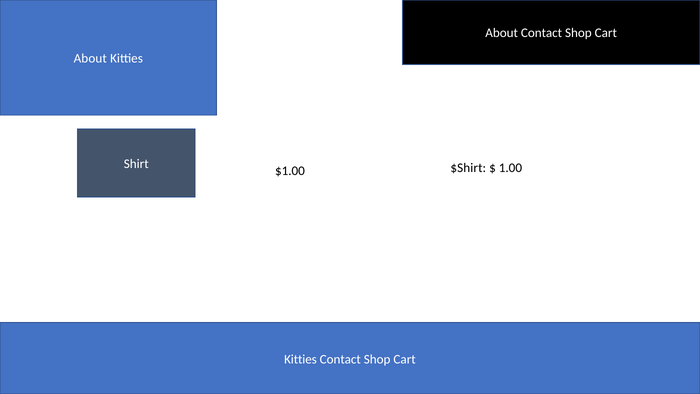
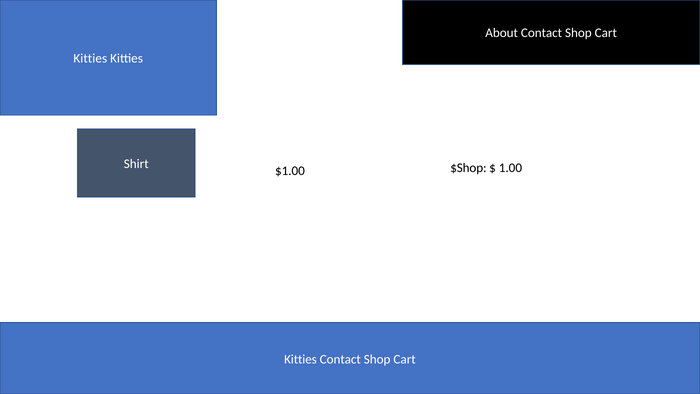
About at (90, 58): About -> Kitties
$Shirt: $Shirt -> $Shop
